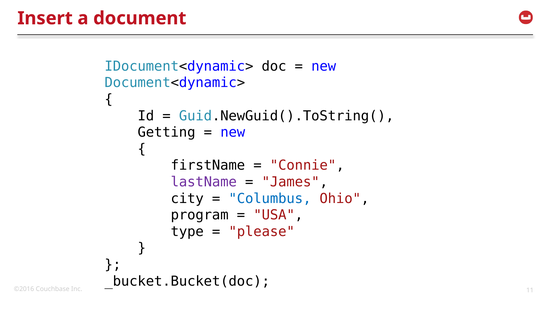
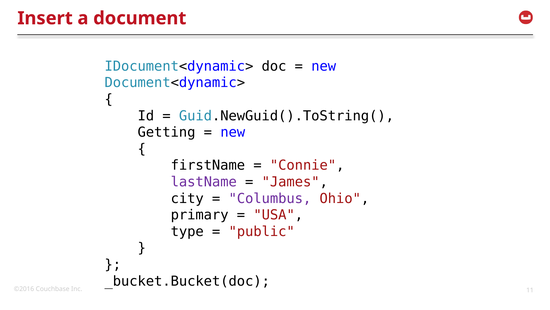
Columbus colour: blue -> purple
program: program -> primary
please: please -> public
